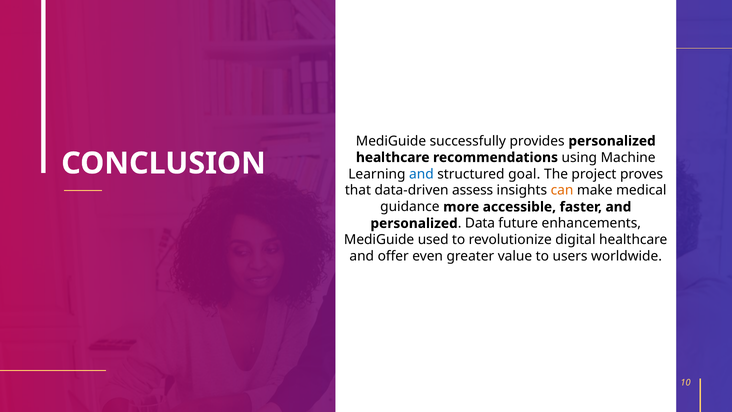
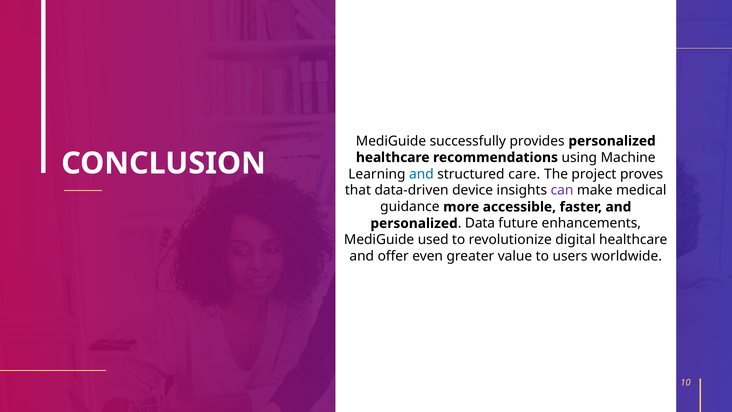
goal: goal -> care
assess: assess -> device
can colour: orange -> purple
